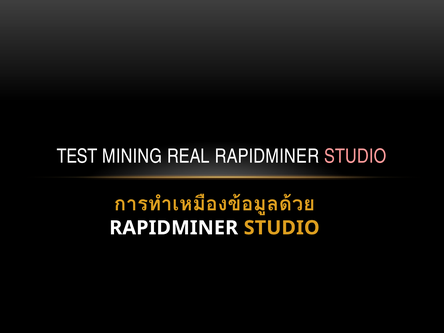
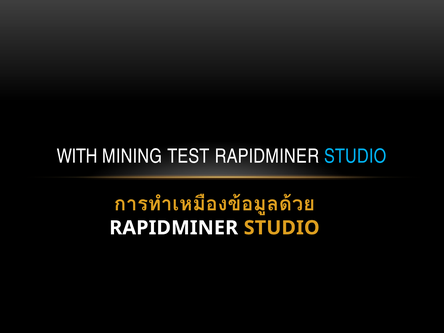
TEST: TEST -> WITH
REAL: REAL -> TEST
STUDIO at (355, 156) colour: pink -> light blue
